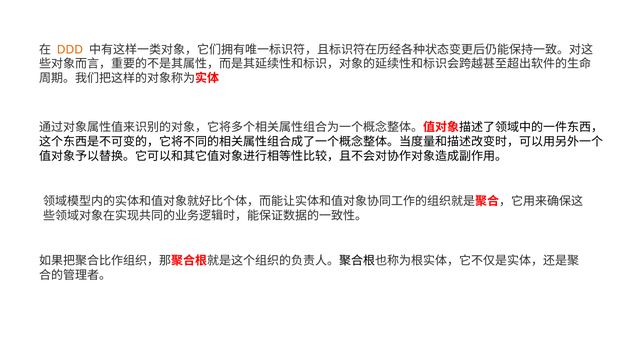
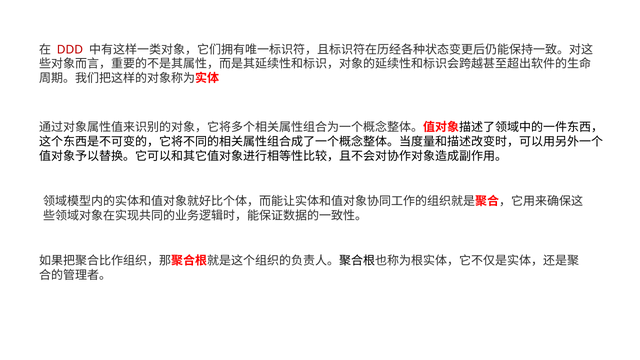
DDD colour: orange -> red
